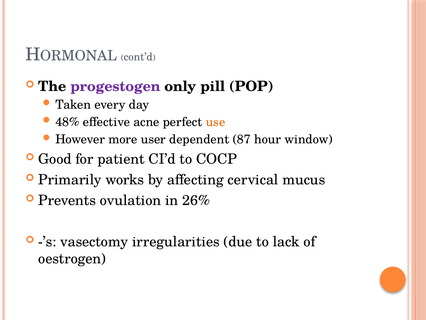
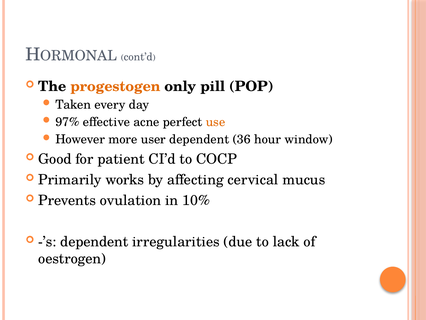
progestogen colour: purple -> orange
48%: 48% -> 97%
87: 87 -> 36
26%: 26% -> 10%
-’s vasectomy: vasectomy -> dependent
